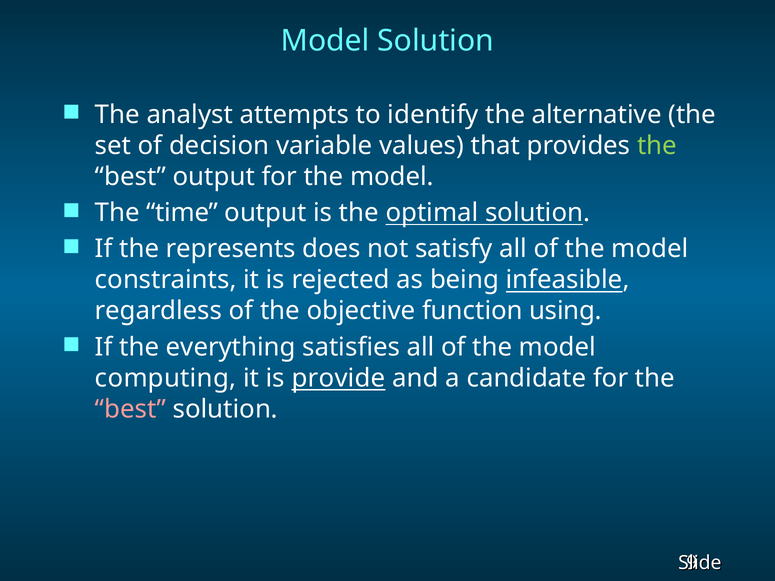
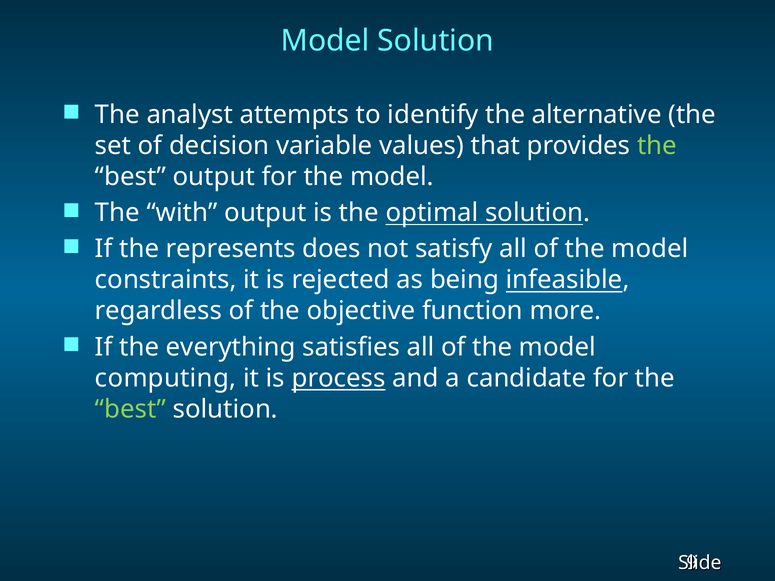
time: time -> with
using: using -> more
provide: provide -> process
best at (131, 409) colour: pink -> light green
